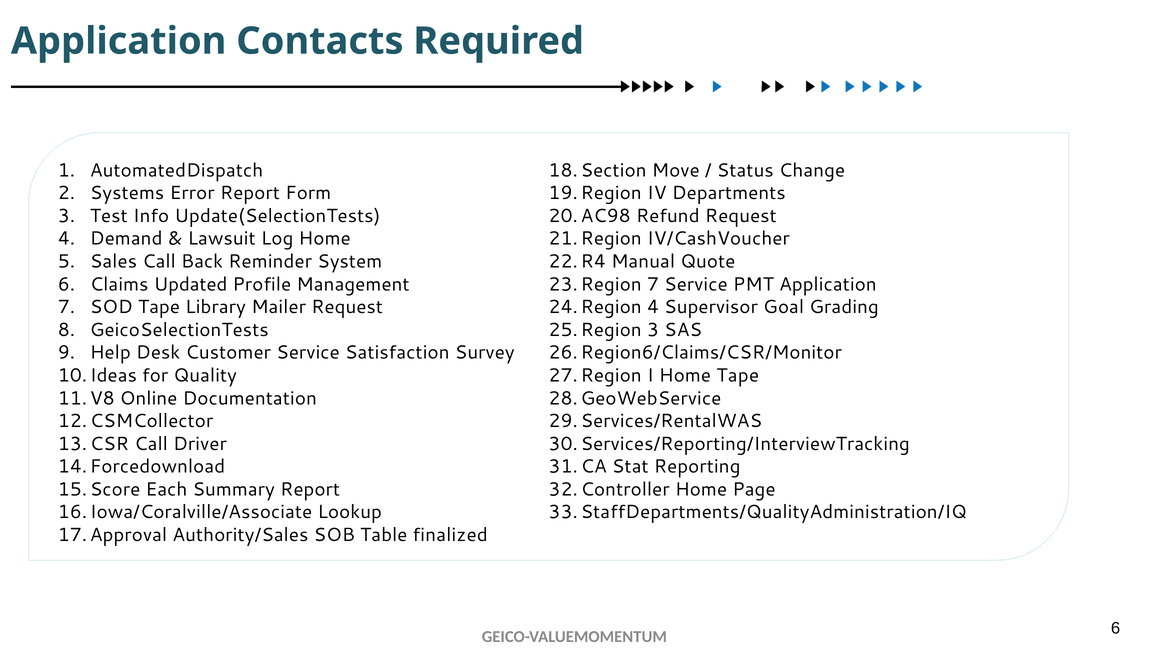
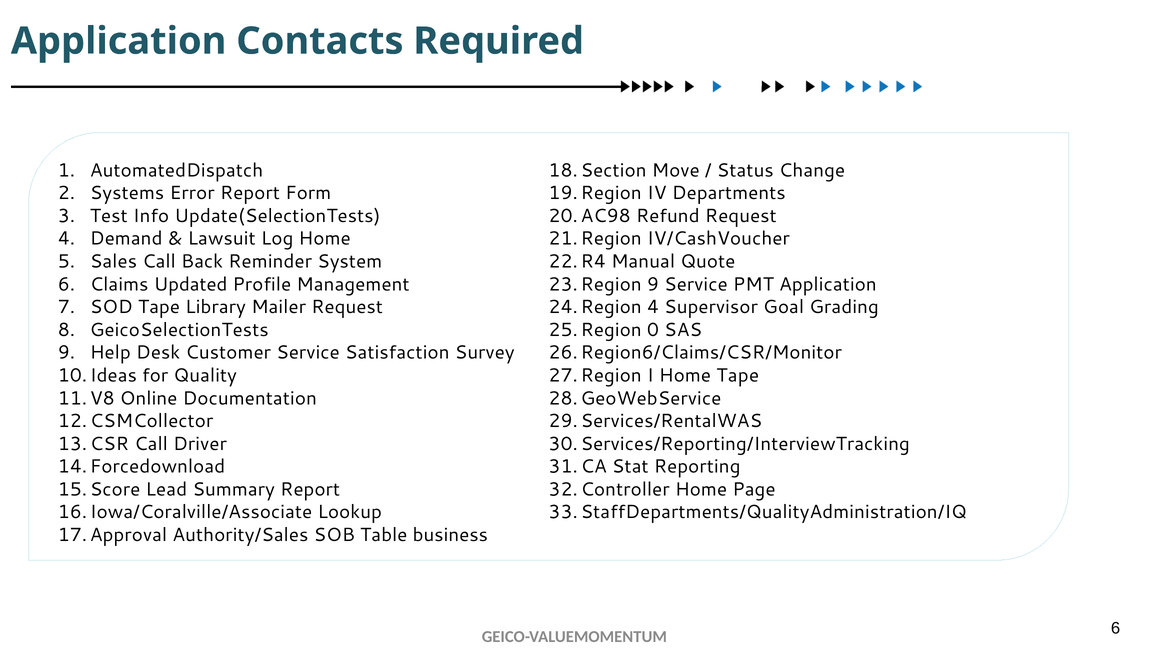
7 at (653, 284): 7 -> 9
3 at (653, 330): 3 -> 0
Each: Each -> Lead
finalized: finalized -> business
